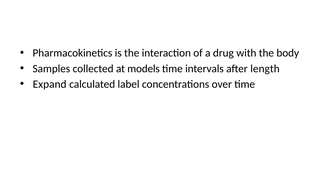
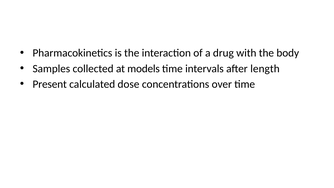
Expand: Expand -> Present
label: label -> dose
